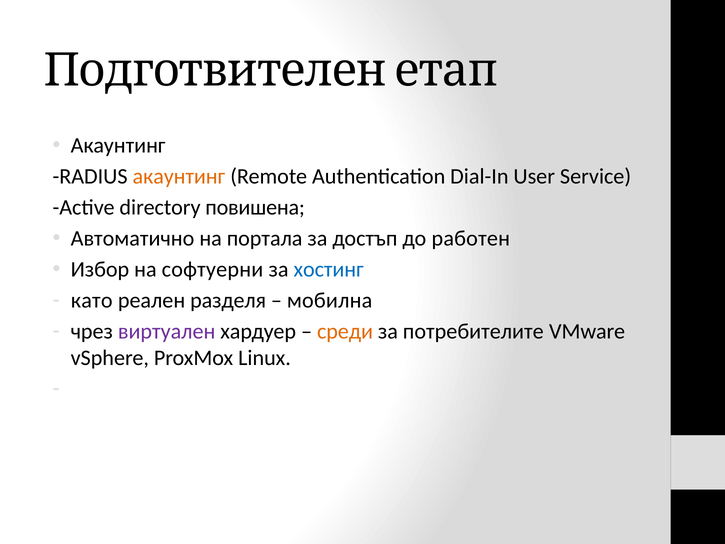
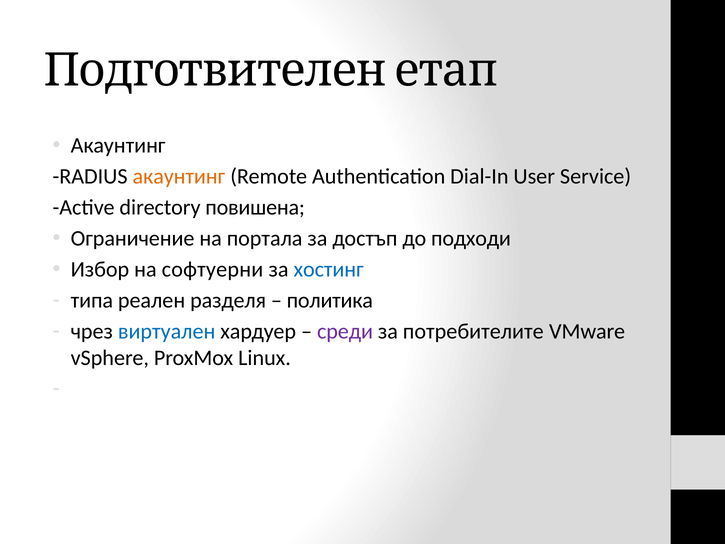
Автоматично: Автоматично -> Ограничение
работен: работен -> подходи
като: като -> типа
мобилна: мобилна -> политика
виртуален colour: purple -> blue
среди colour: orange -> purple
